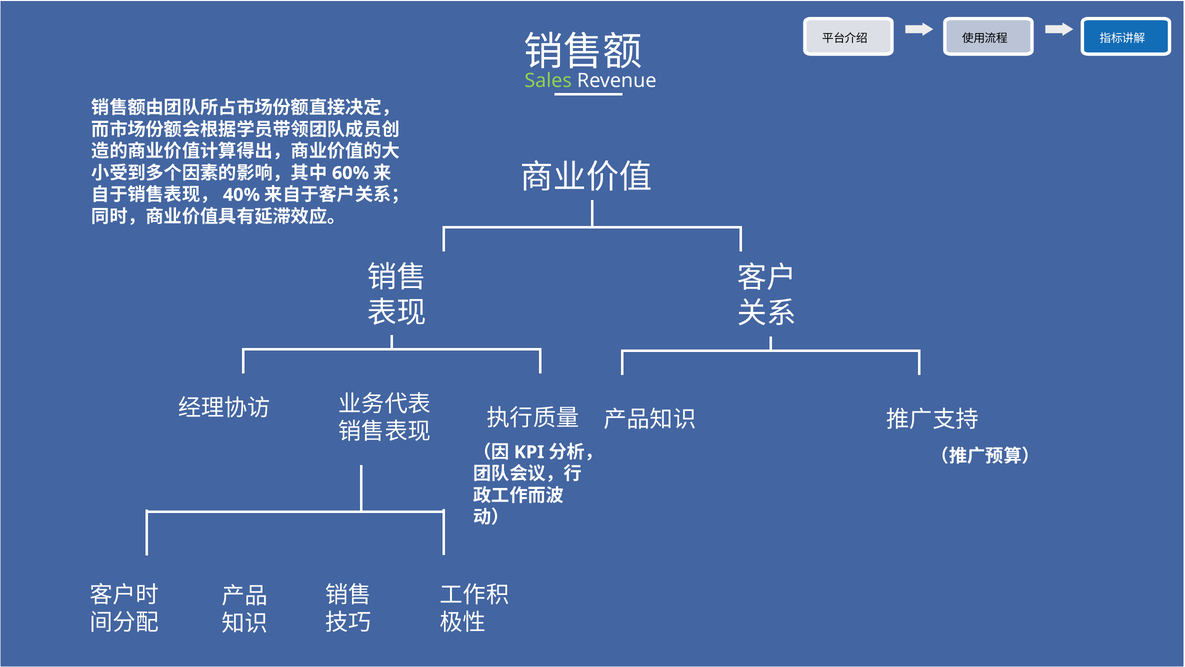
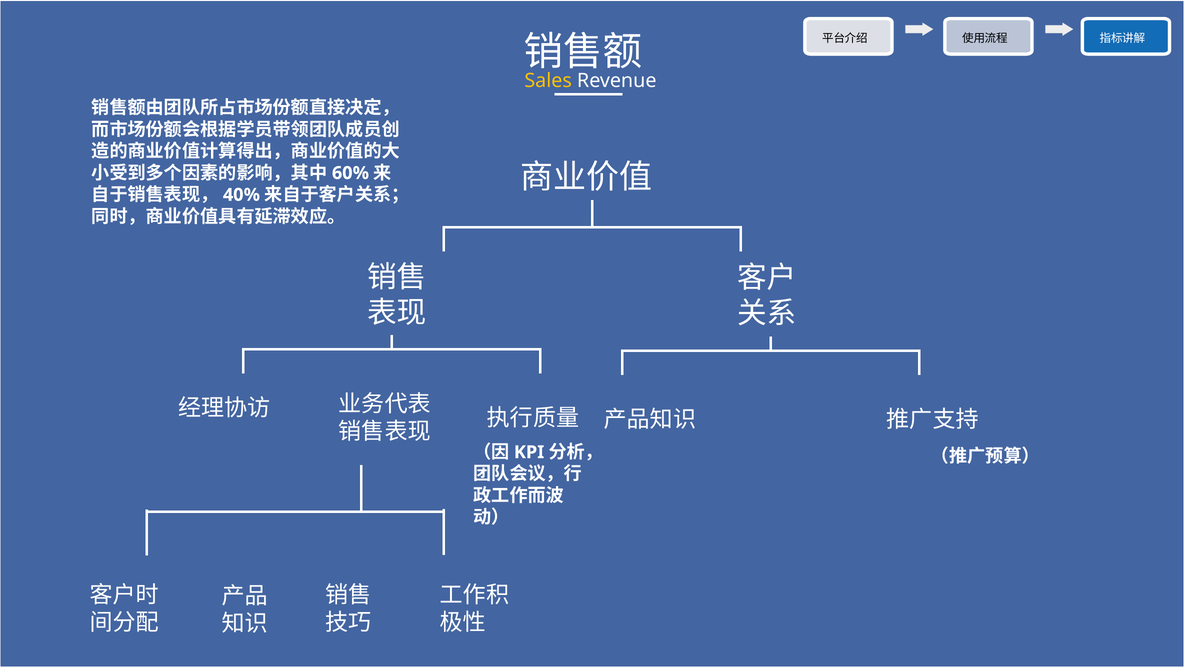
Sales colour: light green -> yellow
